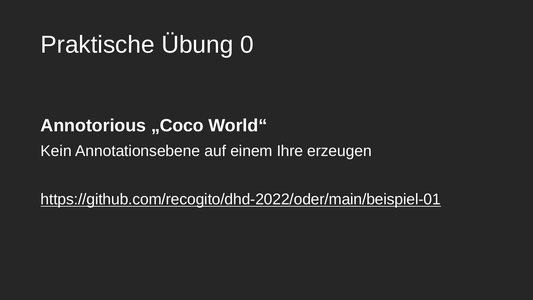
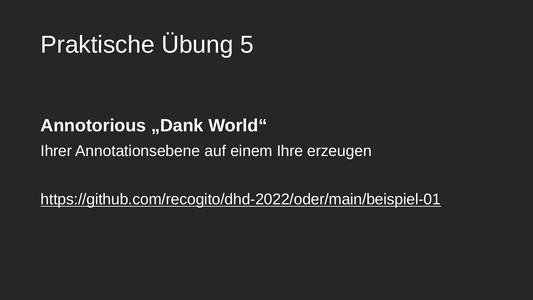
0: 0 -> 5
„Coco: „Coco -> „Dank
Kein: Kein -> Ihrer
